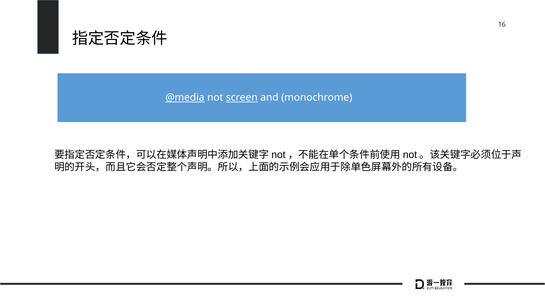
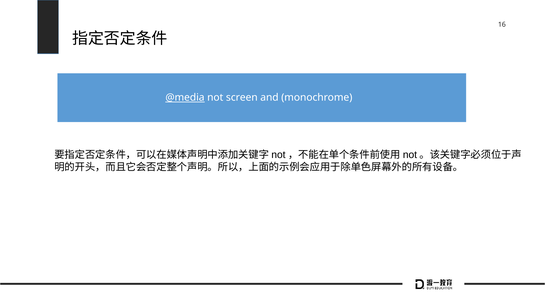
screen underline: present -> none
